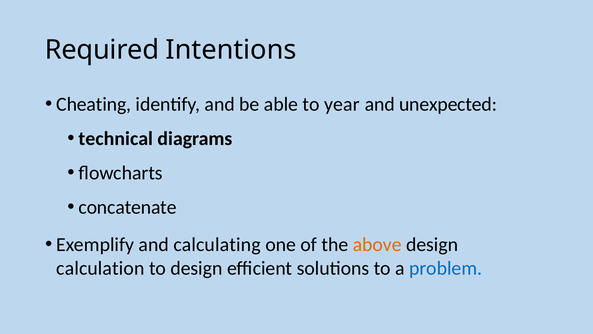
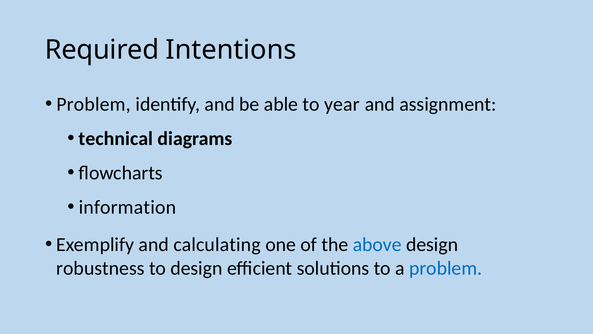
Cheating at (94, 104): Cheating -> Problem
unexpected: unexpected -> assignment
concatenate: concatenate -> information
above colour: orange -> blue
calculation: calculation -> robustness
